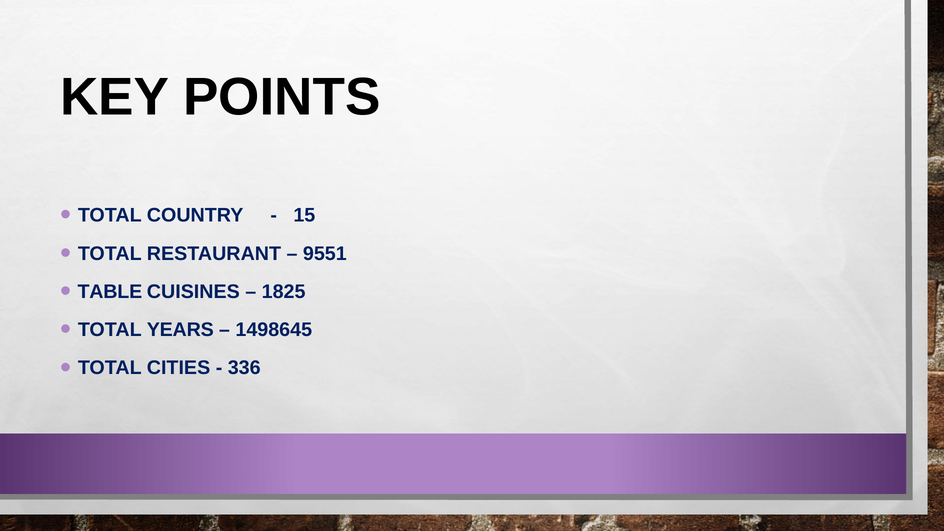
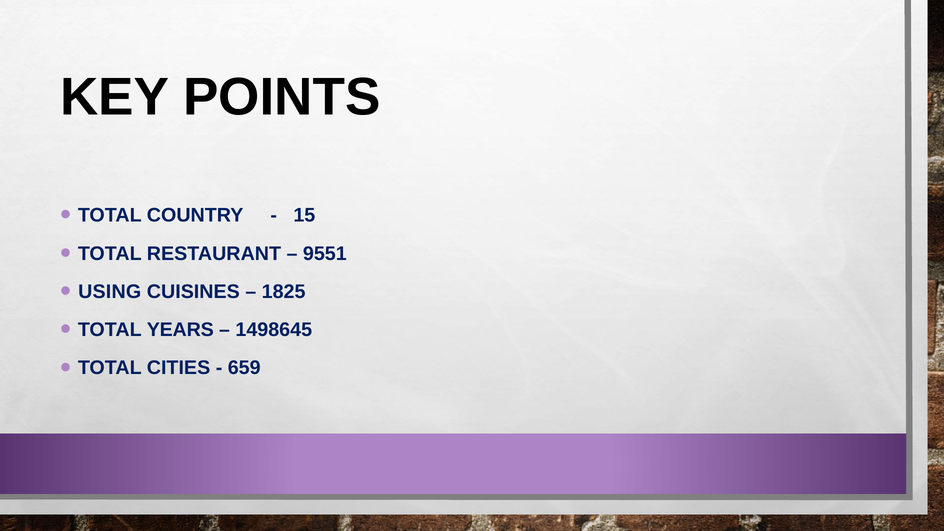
TABLE: TABLE -> USING
336: 336 -> 659
